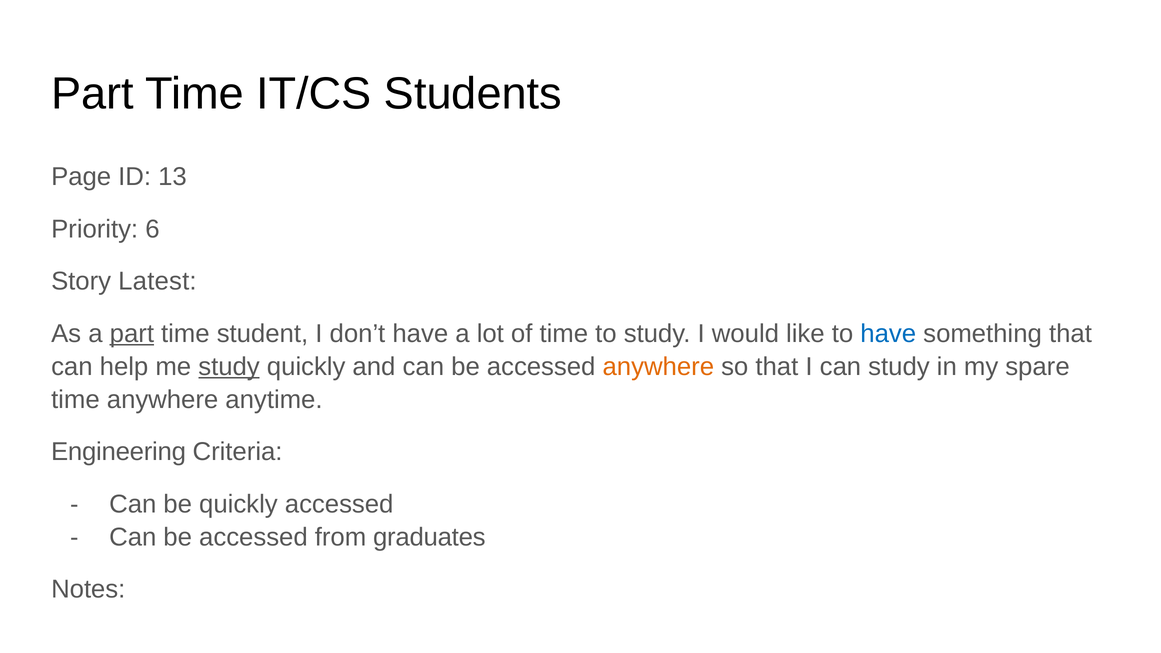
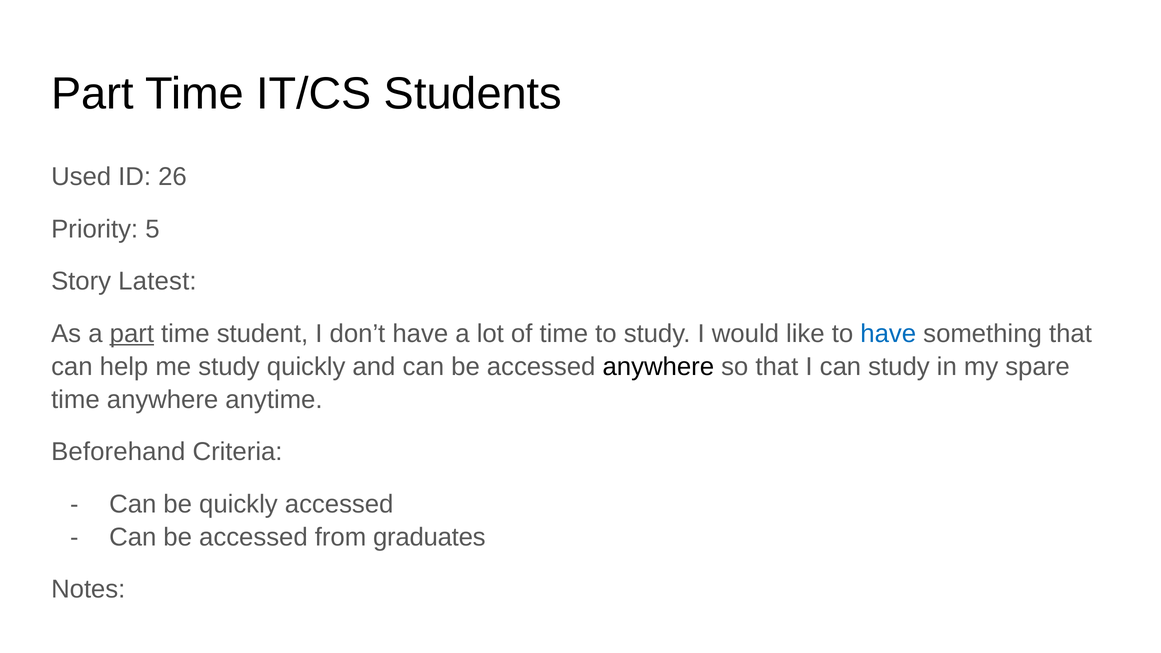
Page: Page -> Used
13: 13 -> 26
6: 6 -> 5
study at (229, 367) underline: present -> none
anywhere at (658, 367) colour: orange -> black
Engineering: Engineering -> Beforehand
